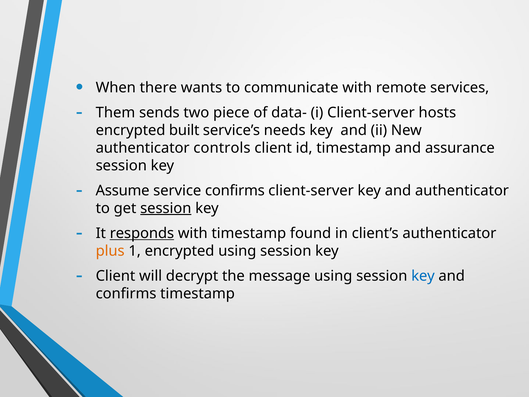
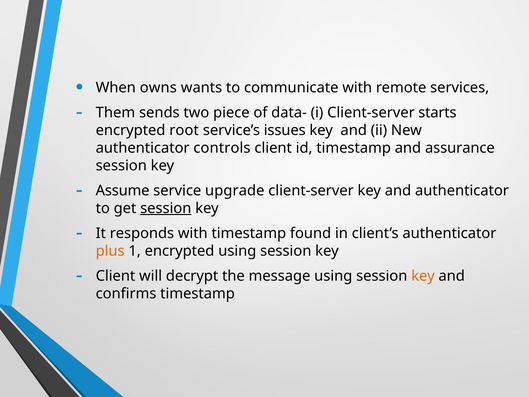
there: there -> owns
hosts: hosts -> starts
built: built -> root
needs: needs -> issues
service confirms: confirms -> upgrade
responds underline: present -> none
key at (423, 276) colour: blue -> orange
